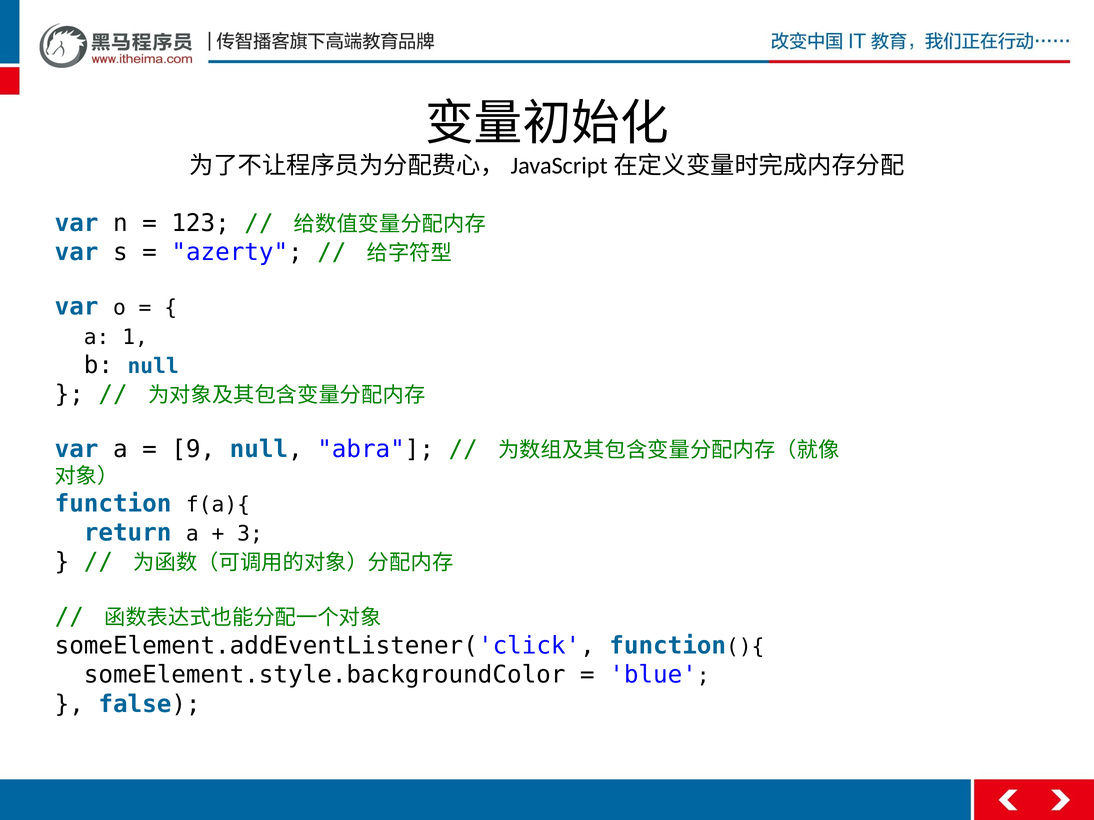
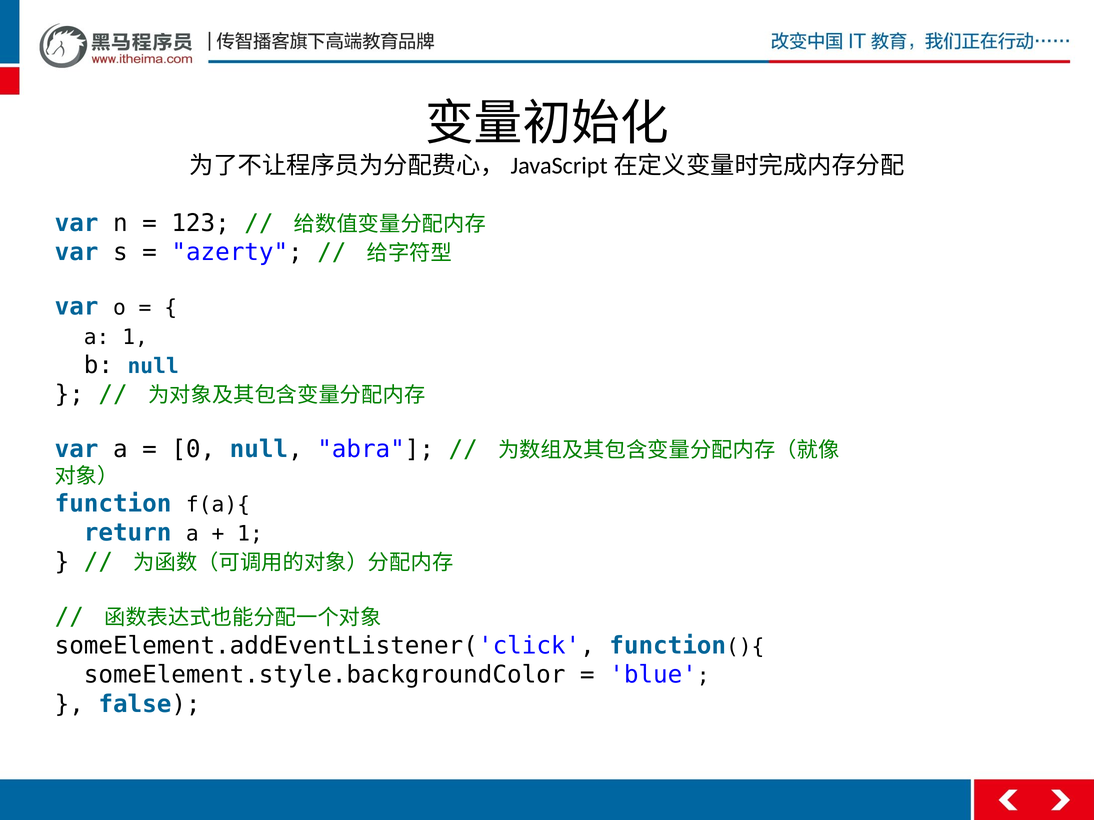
9: 9 -> 0
3 at (250, 534): 3 -> 1
